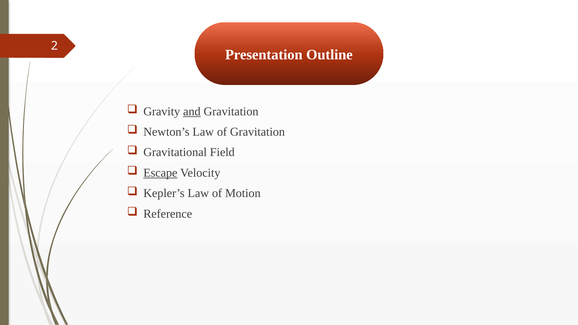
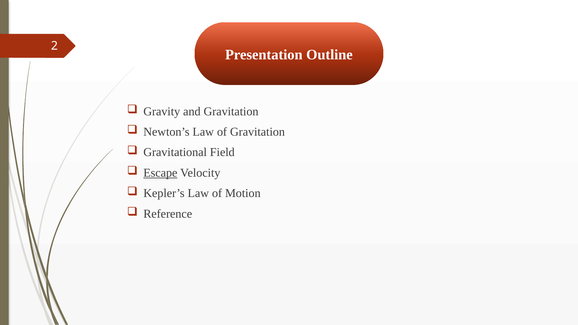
and underline: present -> none
